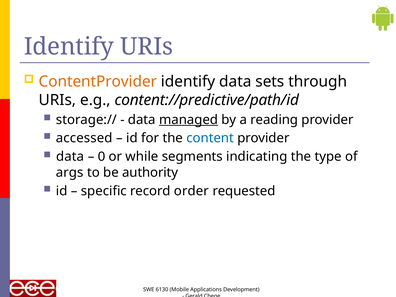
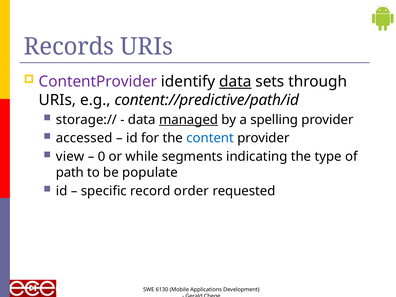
Identify at (69, 47): Identify -> Records
ContentProvider colour: orange -> purple
data at (235, 82) underline: none -> present
reading: reading -> spelling
data at (70, 157): data -> view
args: args -> path
authority: authority -> populate
